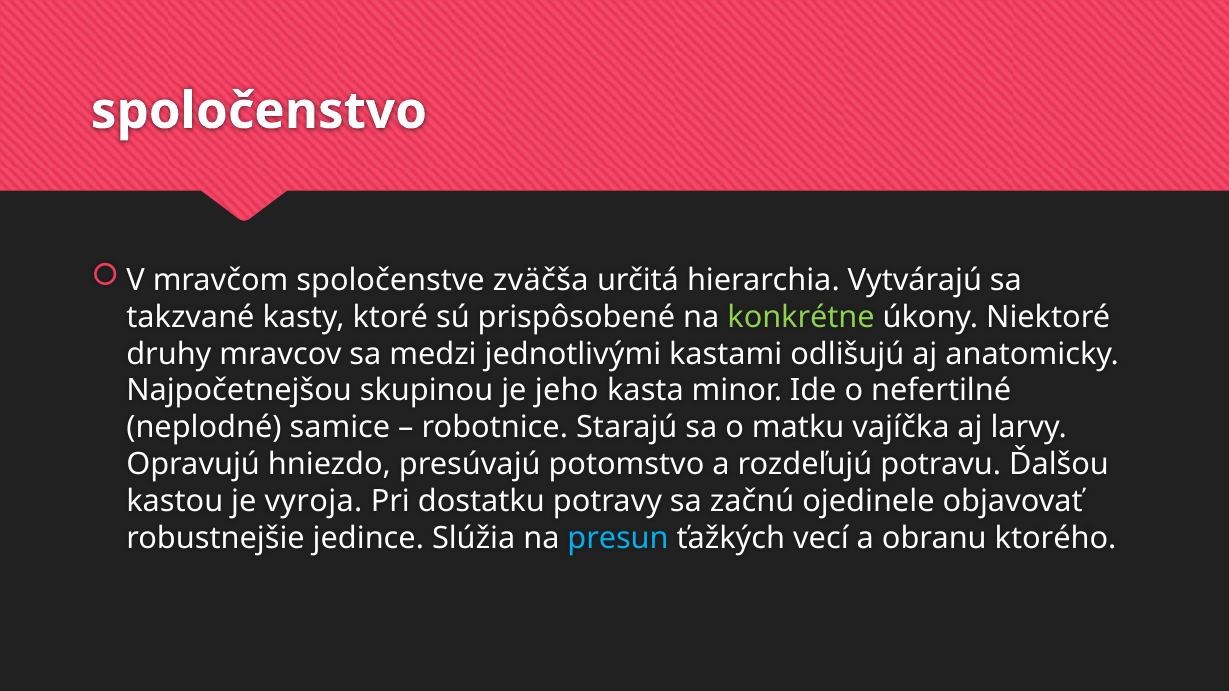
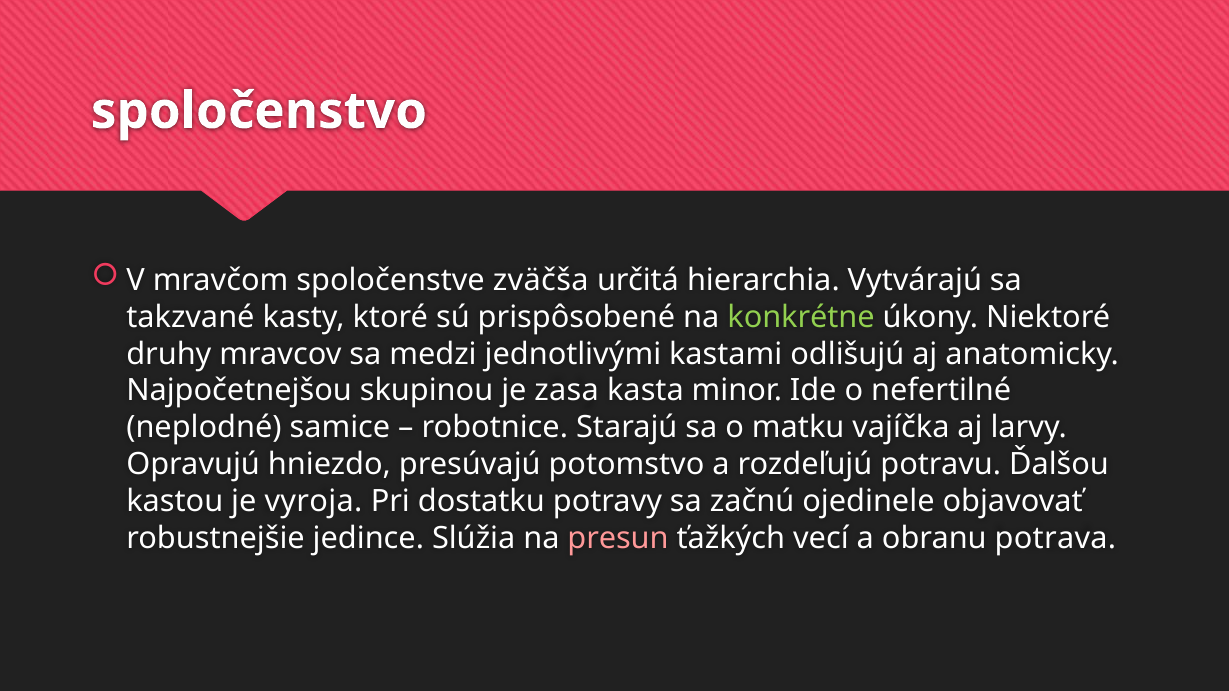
jeho: jeho -> zasa
presun colour: light blue -> pink
ktorého: ktorého -> potrava
